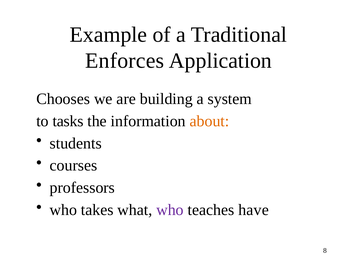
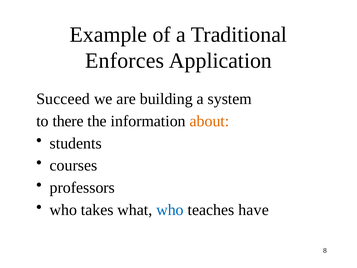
Chooses: Chooses -> Succeed
tasks: tasks -> there
who at (170, 210) colour: purple -> blue
